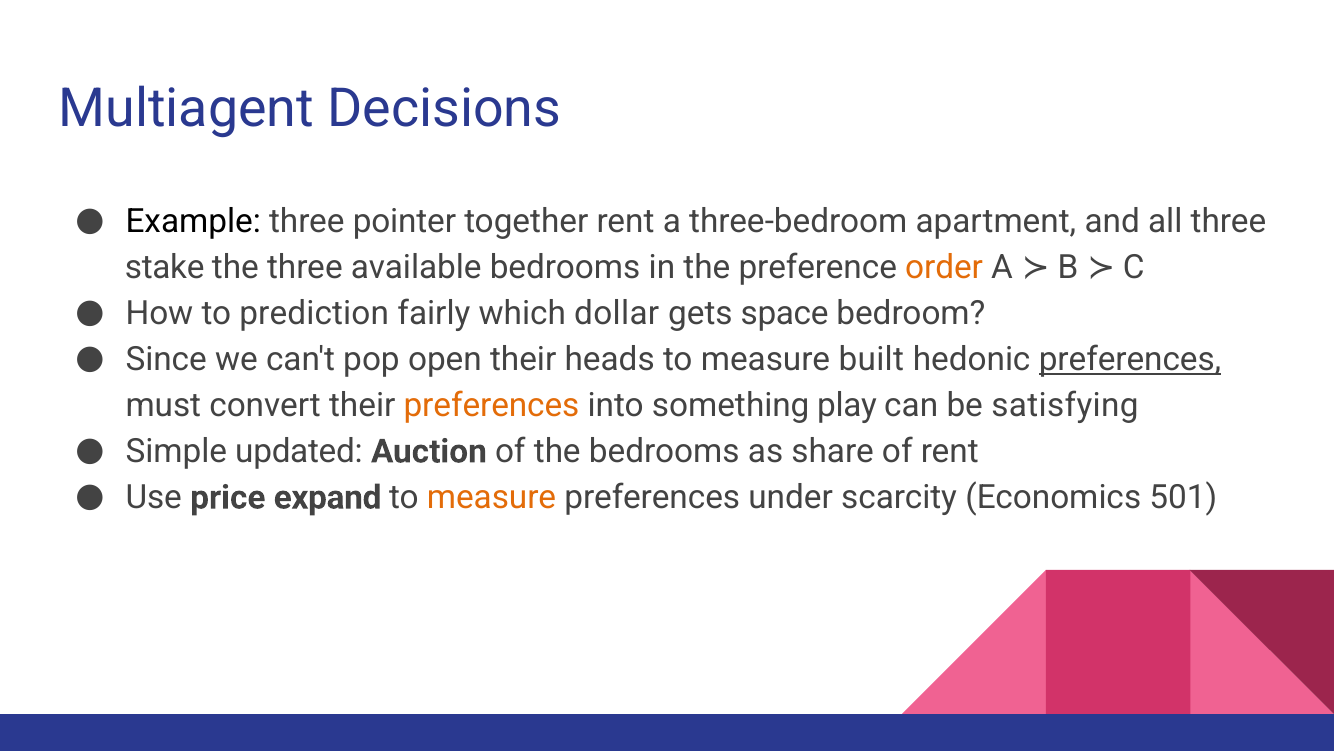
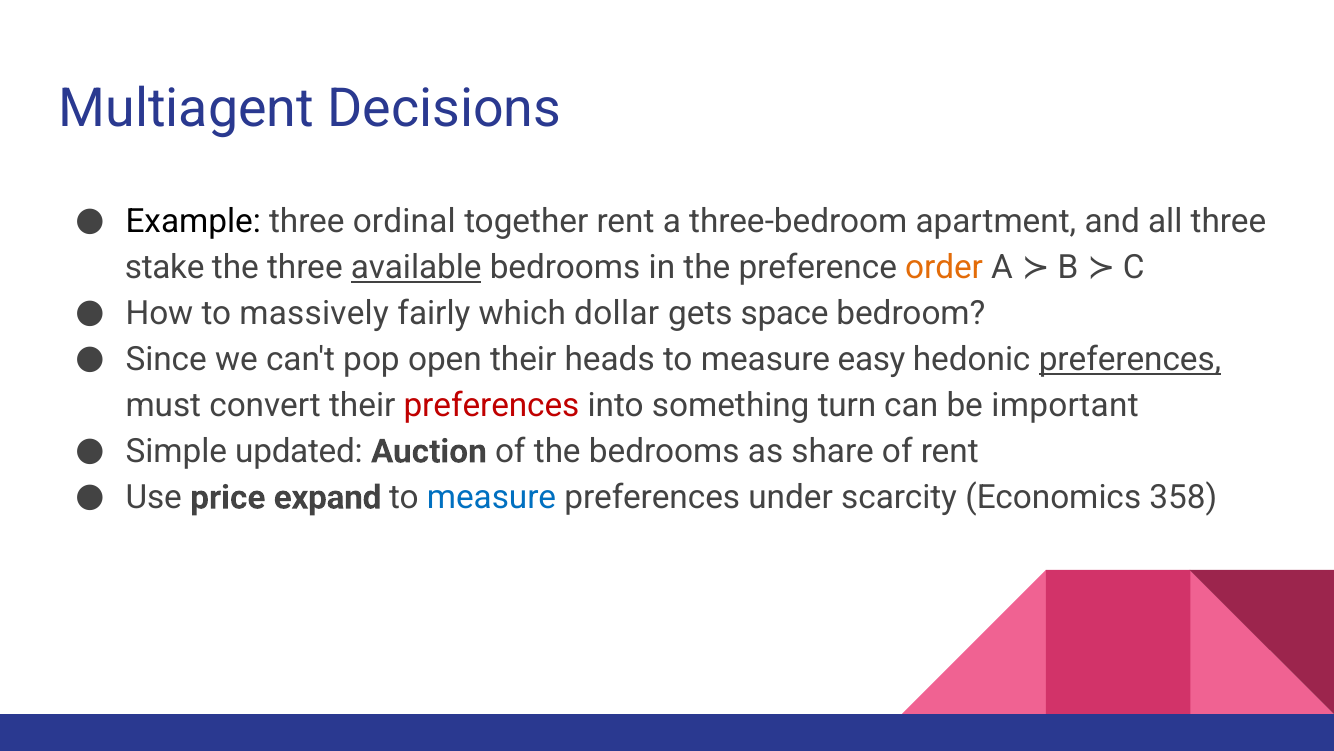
pointer: pointer -> ordinal
available underline: none -> present
prediction: prediction -> massively
built: built -> easy
preferences at (491, 405) colour: orange -> red
play: play -> turn
satisfying: satisfying -> important
measure at (492, 497) colour: orange -> blue
501: 501 -> 358
